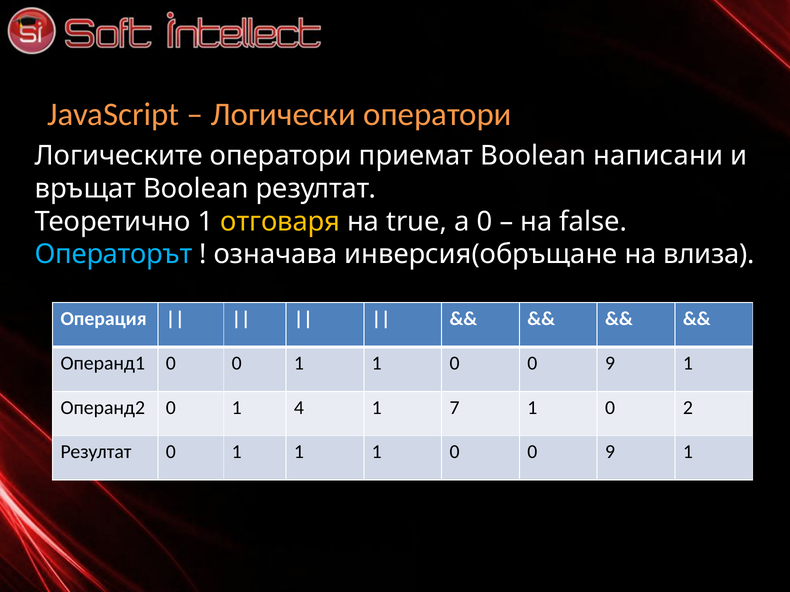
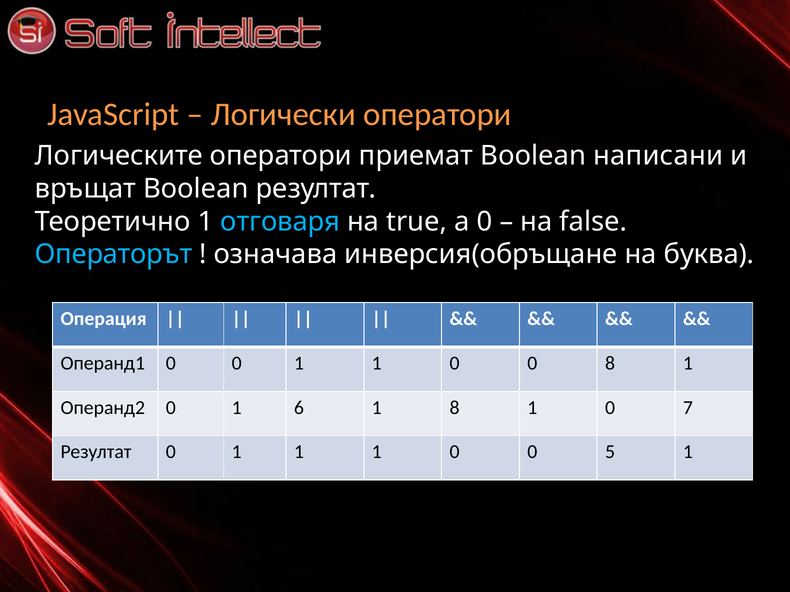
отговаря colour: yellow -> light blue
влиза: влиза -> буква
9 at (610, 364): 9 -> 8
4: 4 -> 6
1 7: 7 -> 8
2: 2 -> 7
9 at (610, 452): 9 -> 5
